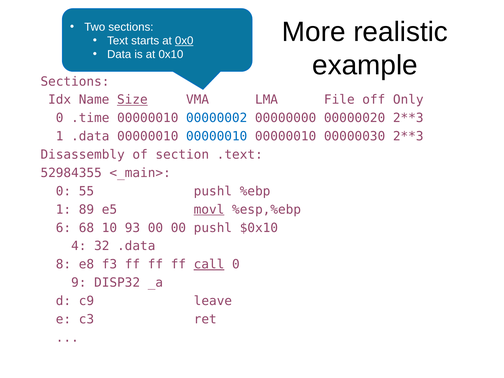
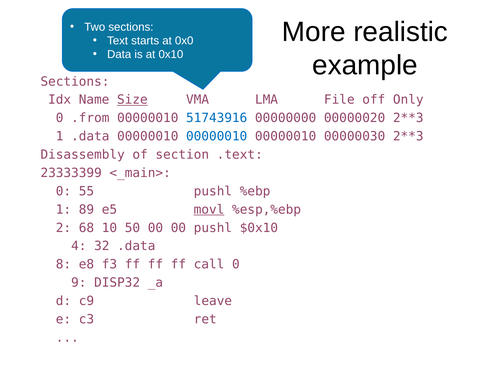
0x0 underline: present -> none
.time: .time -> .from
00000002: 00000002 -> 51743916
52984355: 52984355 -> 23333399
6: 6 -> 2
93: 93 -> 50
call underline: present -> none
